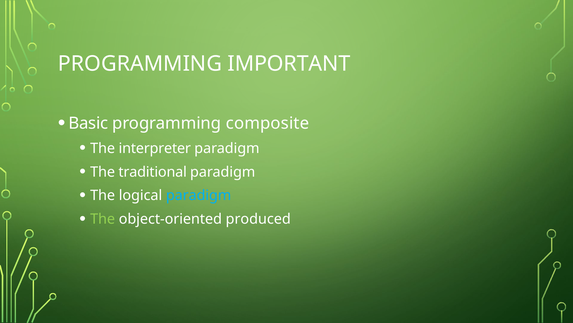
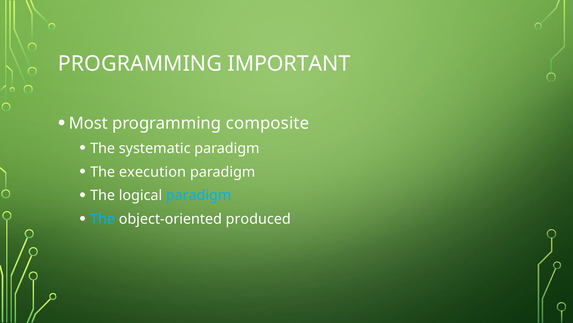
Basic: Basic -> Most
interpreter: interpreter -> systematic
traditional: traditional -> execution
The at (103, 219) colour: light green -> light blue
